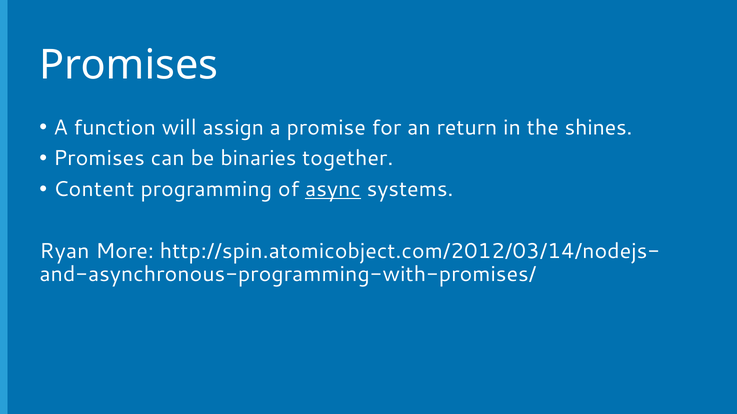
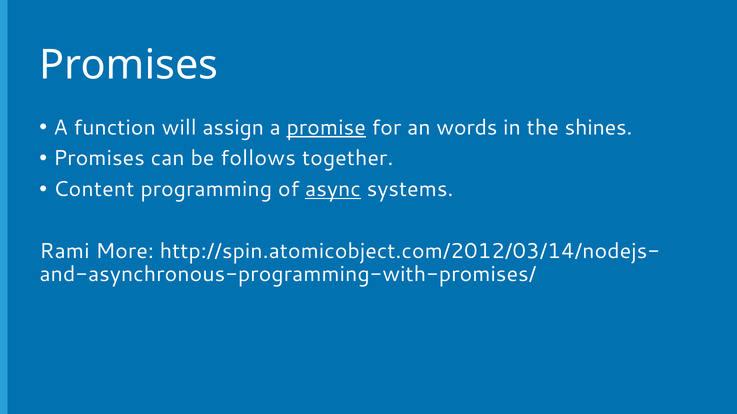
promise underline: none -> present
return: return -> words
binaries: binaries -> follows
Ryan: Ryan -> Rami
